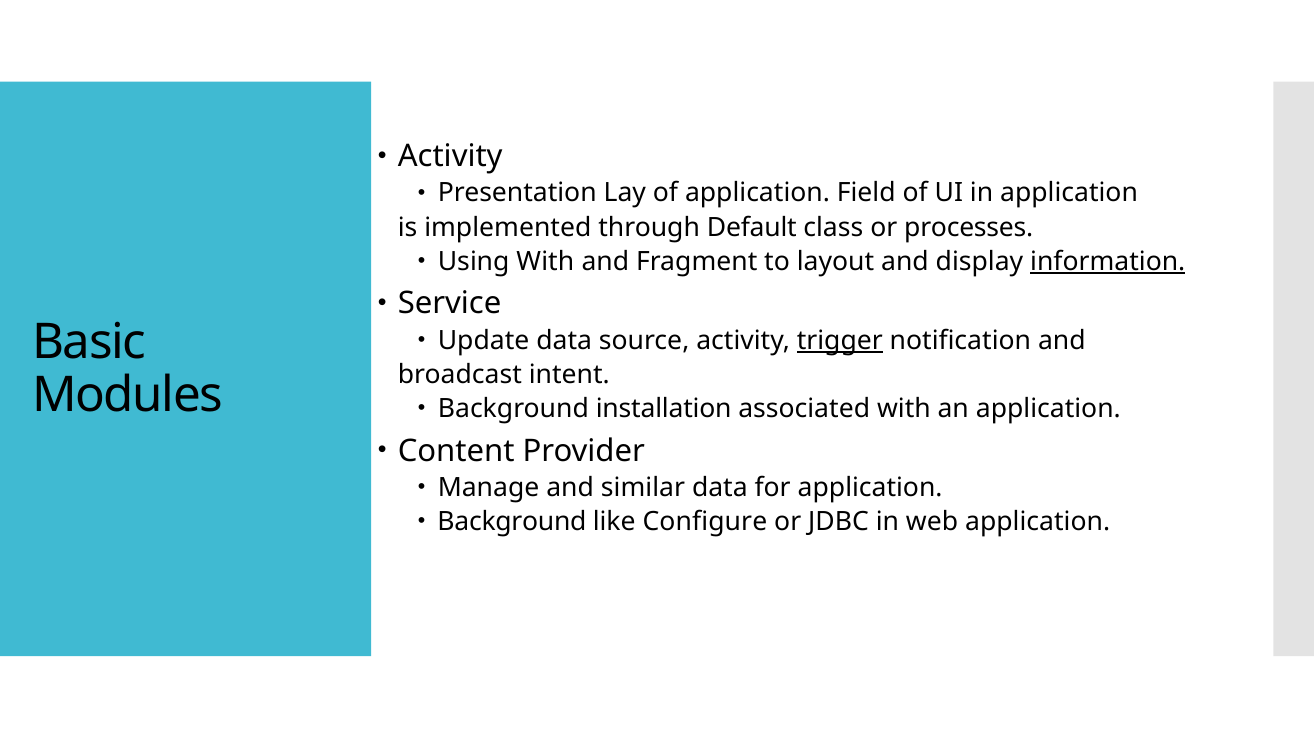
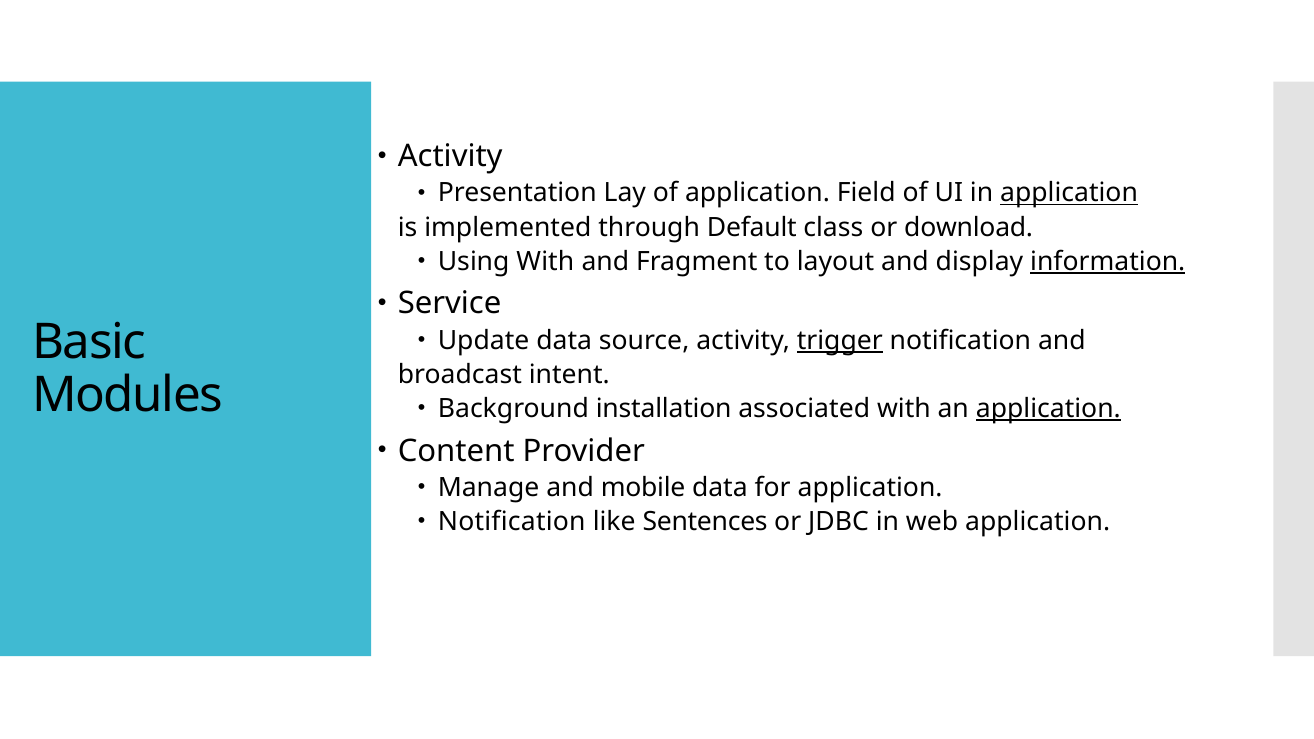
application at (1069, 193) underline: none -> present
processes: processes -> download
application at (1048, 409) underline: none -> present
similar: similar -> mobile
Background at (512, 522): Background -> Notification
Configure: Configure -> Sentences
